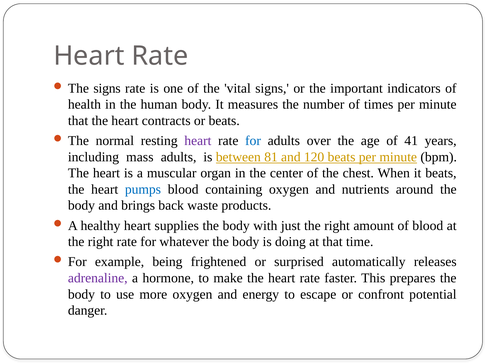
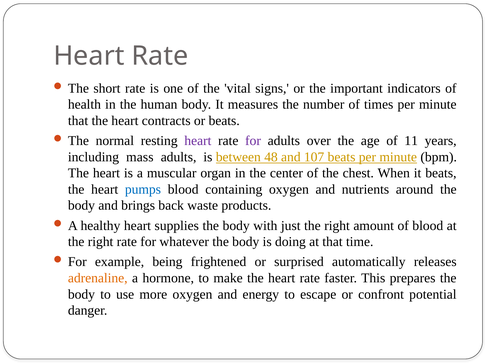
The signs: signs -> short
for at (253, 141) colour: blue -> purple
41: 41 -> 11
81: 81 -> 48
120: 120 -> 107
adrenaline colour: purple -> orange
